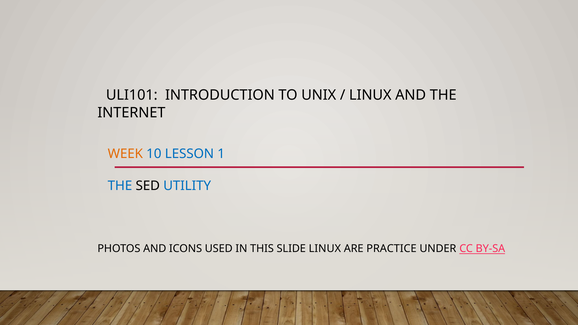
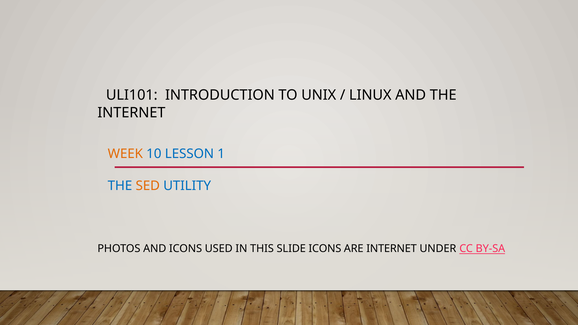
SED colour: black -> orange
SLIDE LINUX: LINUX -> ICONS
ARE PRACTICE: PRACTICE -> INTERNET
